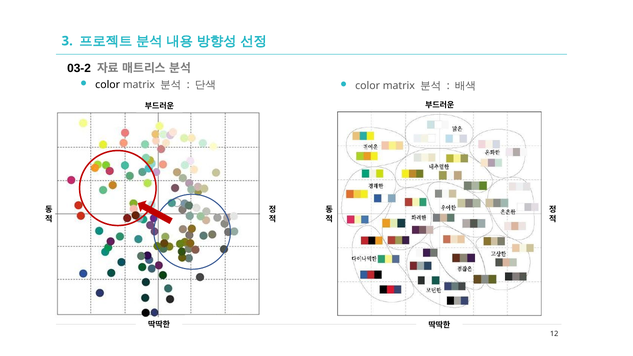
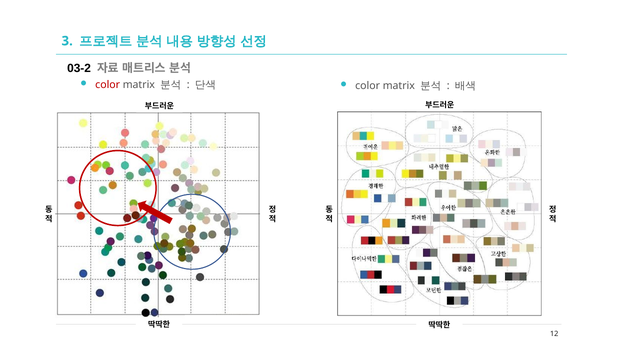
color at (108, 85) colour: black -> red
